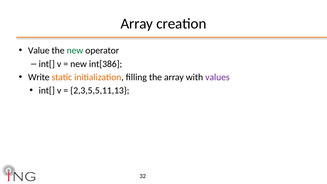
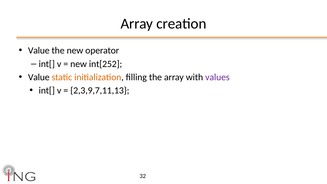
new at (75, 51) colour: green -> black
int[386: int[386 -> int[252
Write at (39, 77): Write -> Value
2,3,5,5,11,13: 2,3,5,5,11,13 -> 2,3,9,7,11,13
